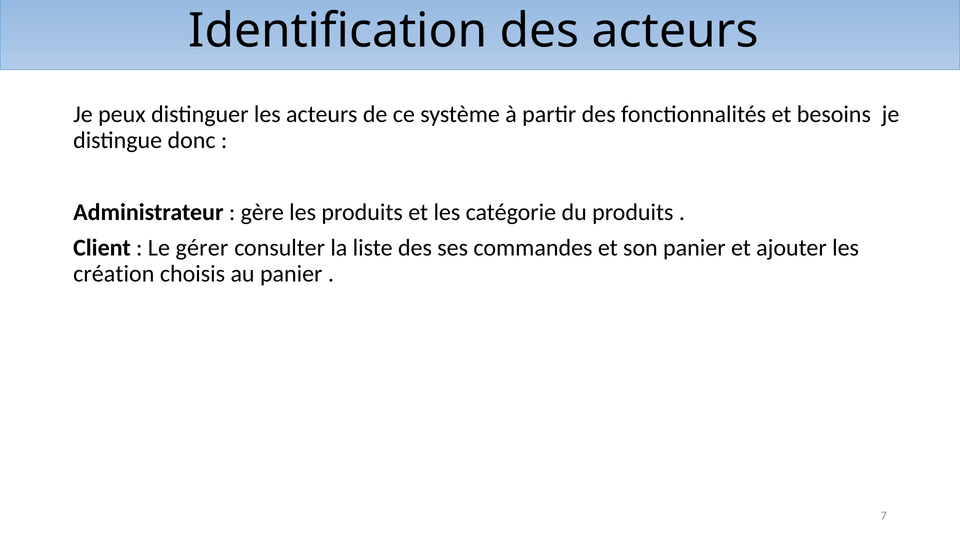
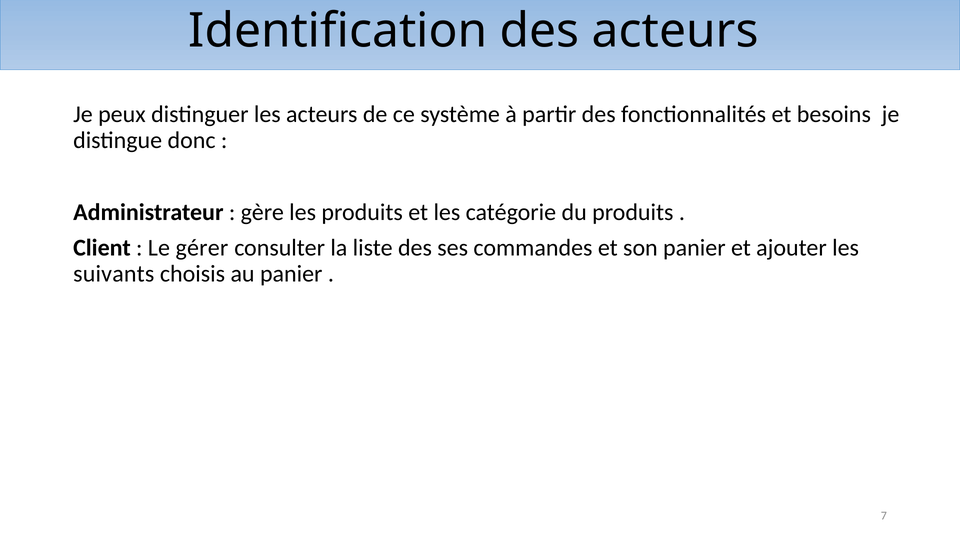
création: création -> suivants
